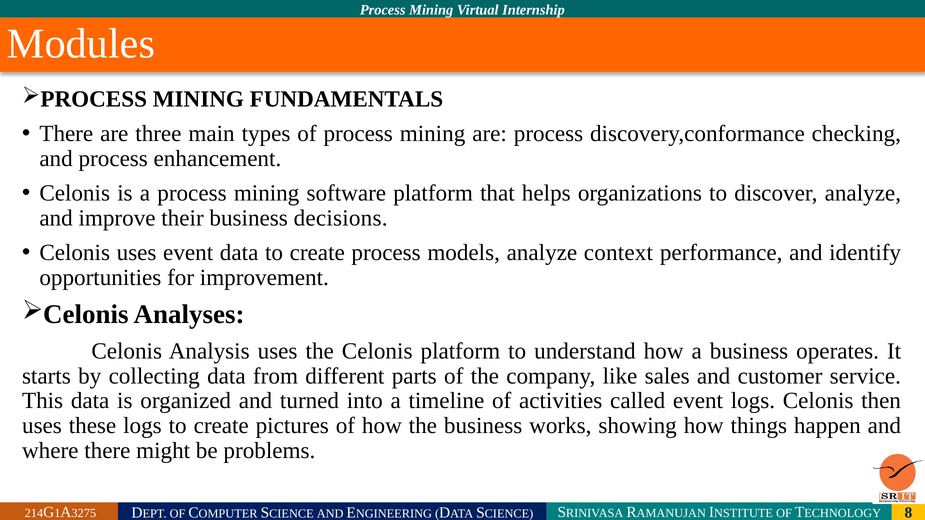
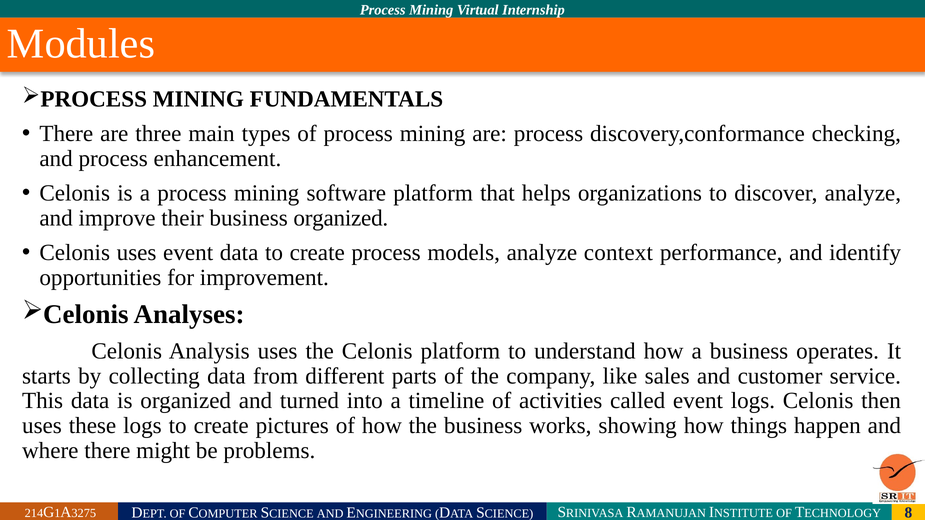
business decisions: decisions -> organized
